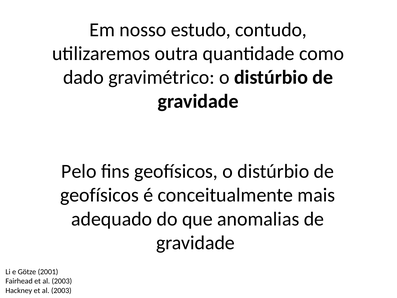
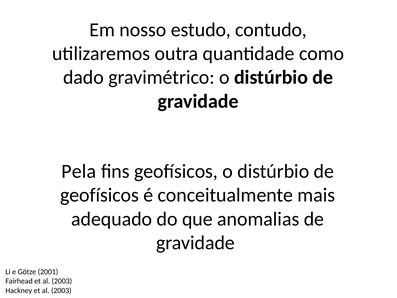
Pelo: Pelo -> Pela
